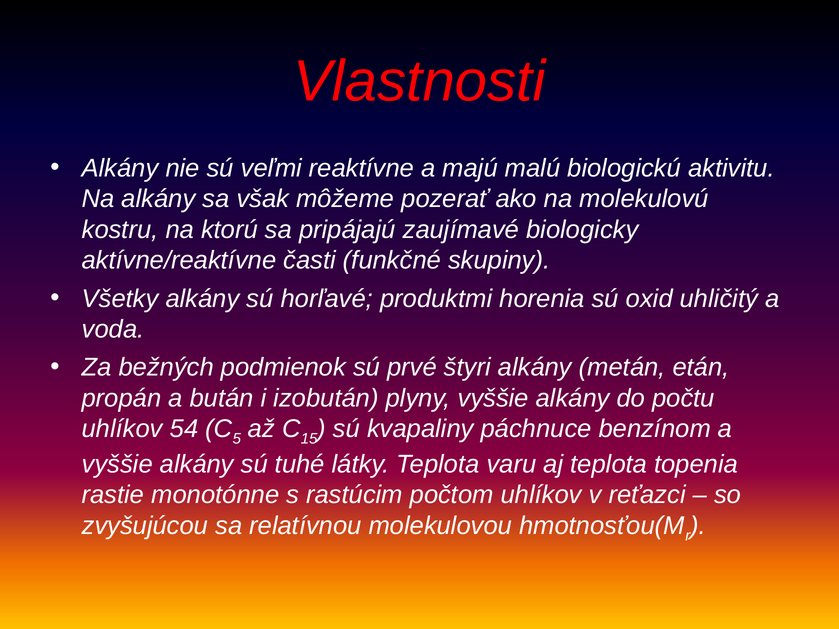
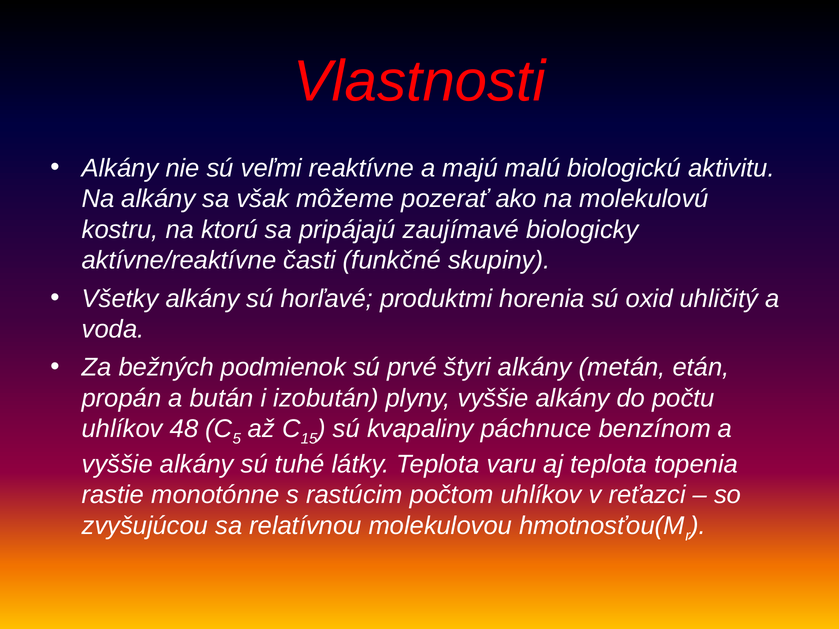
54: 54 -> 48
